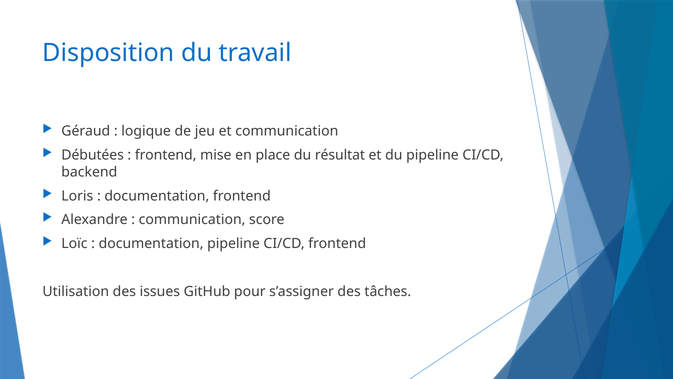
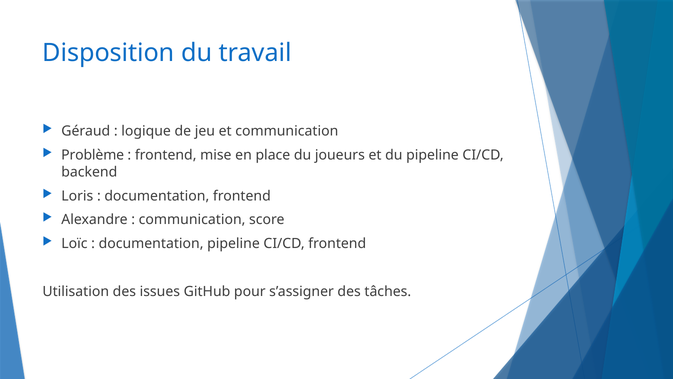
Débutées: Débutées -> Problème
résultat: résultat -> joueurs
